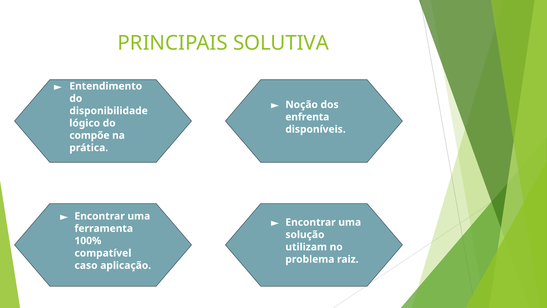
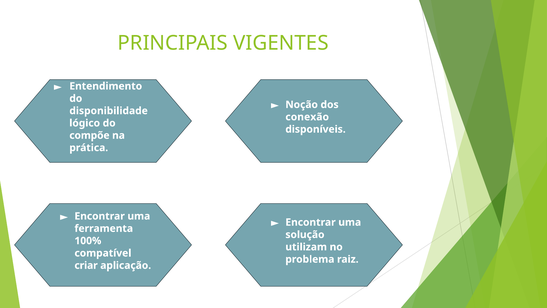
SOLUTIVA: SOLUTIVA -> VIGENTES
enfrenta: enfrenta -> conexão
caso: caso -> criar
